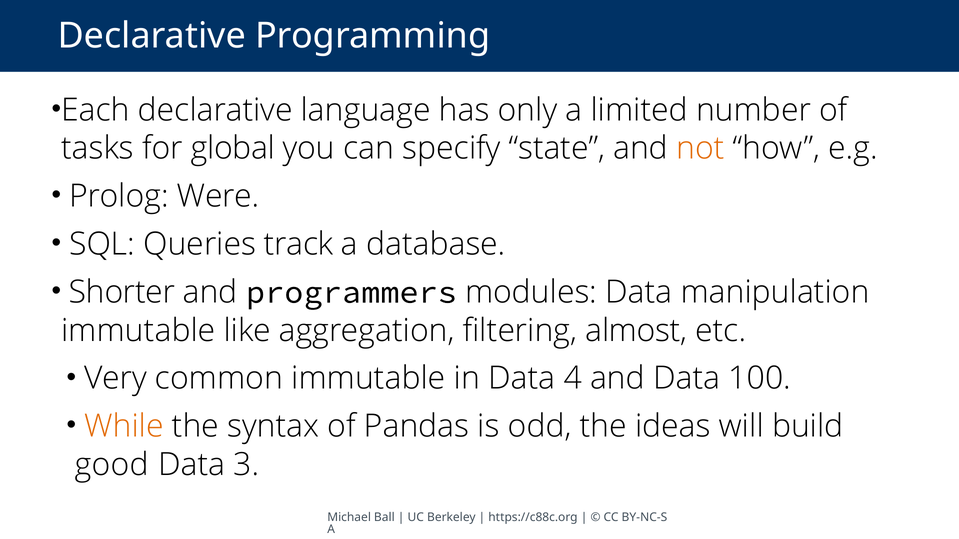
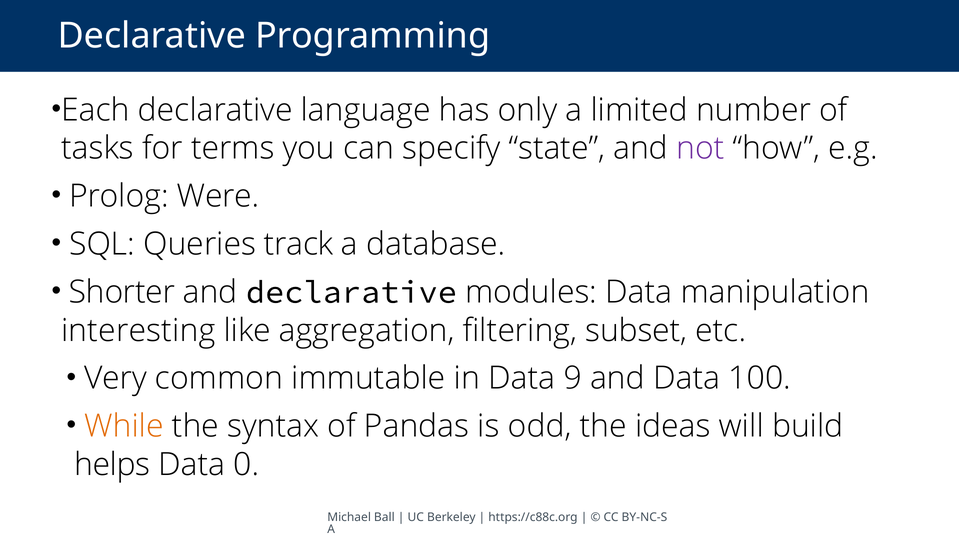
global: global -> terms
not colour: orange -> purple
and programmers: programmers -> declarative
immutable at (138, 331): immutable -> interesting
almost: almost -> subset
4: 4 -> 9
good: good -> helps
3: 3 -> 0
